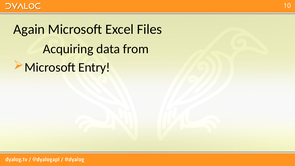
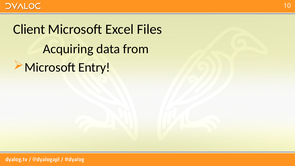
Again: Again -> Client
